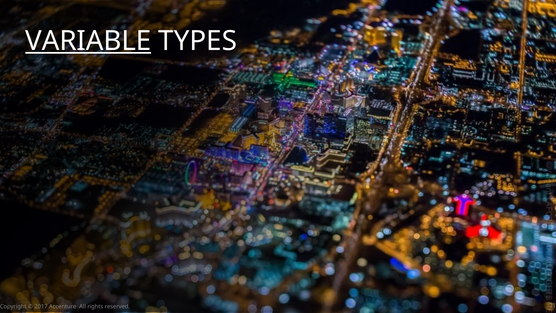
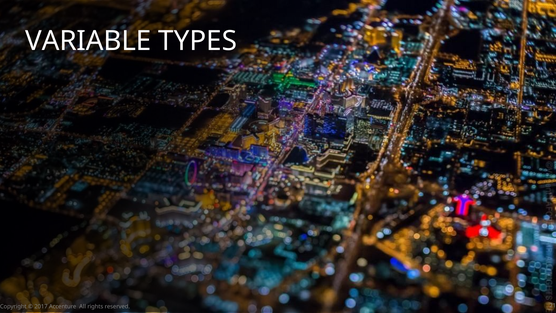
VARIABLE underline: present -> none
